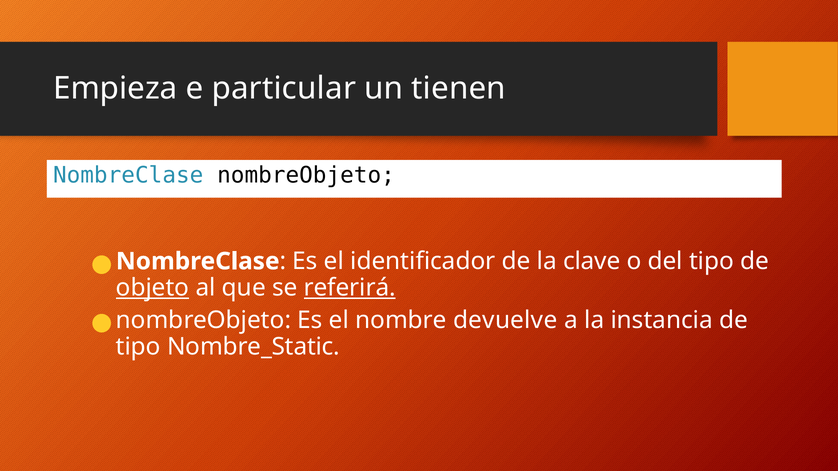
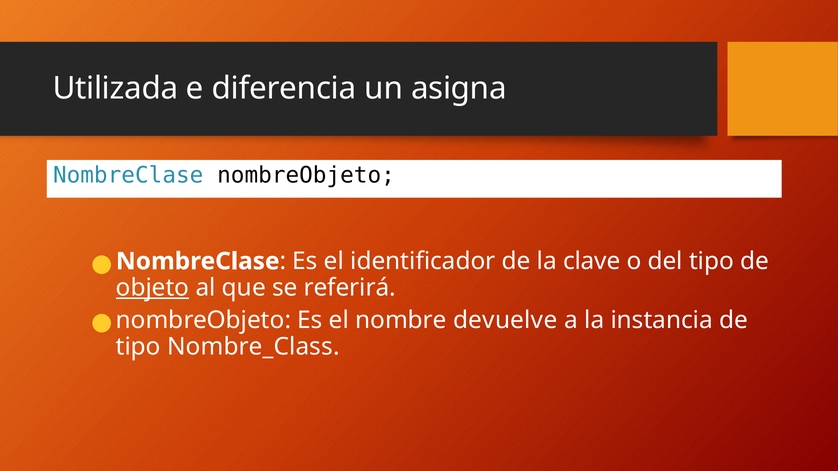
Empieza: Empieza -> Utilizada
particular: particular -> diferencia
tienen: tienen -> asigna
referirá underline: present -> none
Nombre_Static: Nombre_Static -> Nombre_Class
